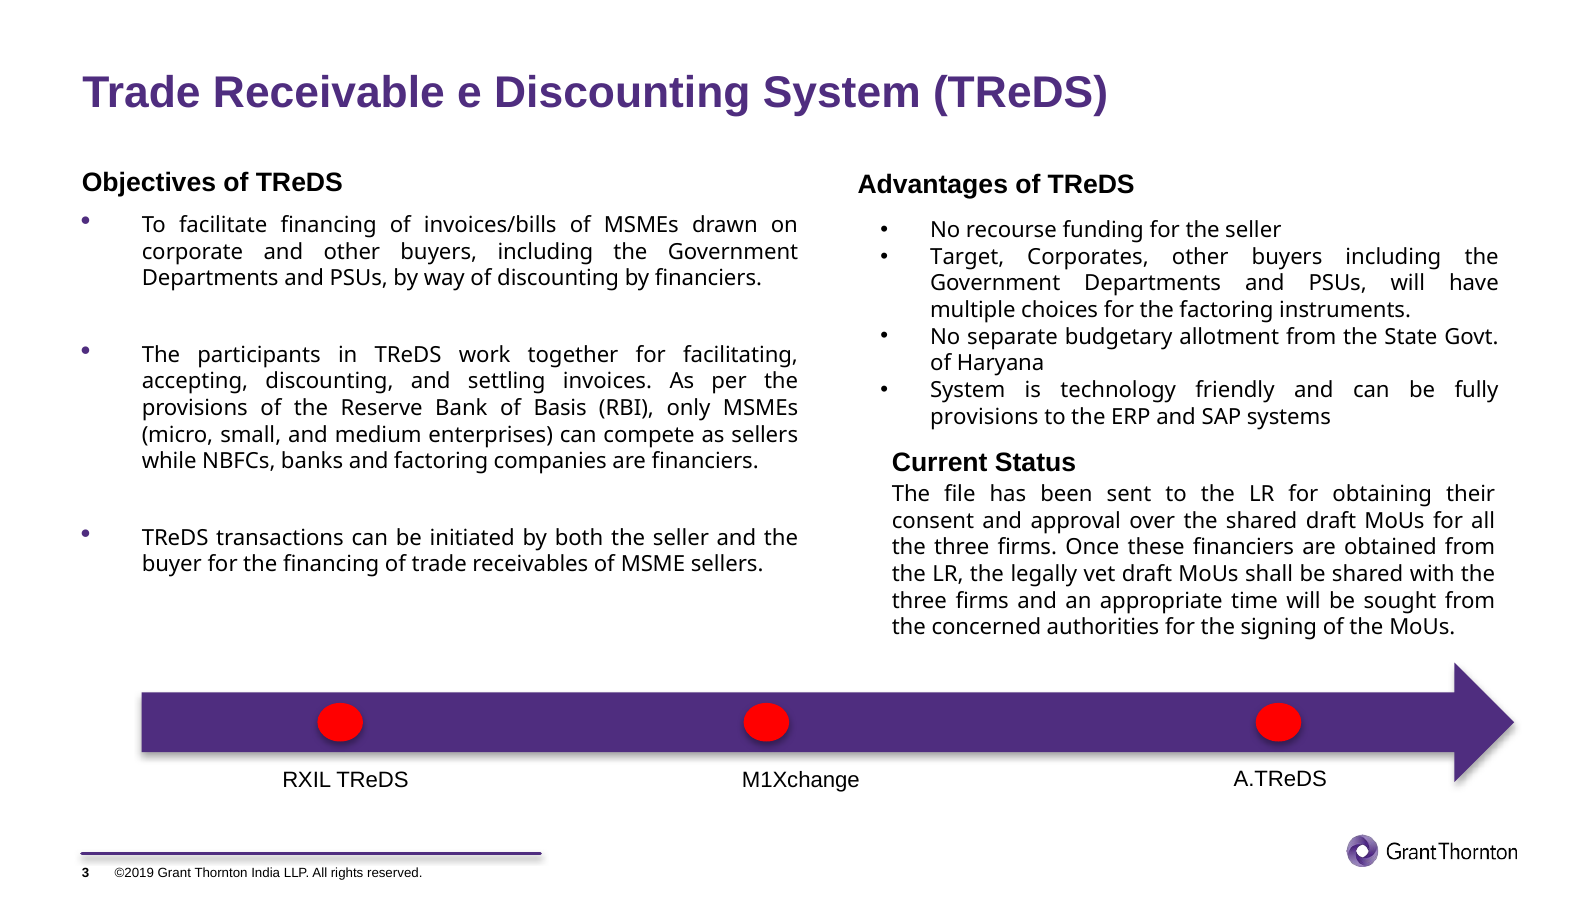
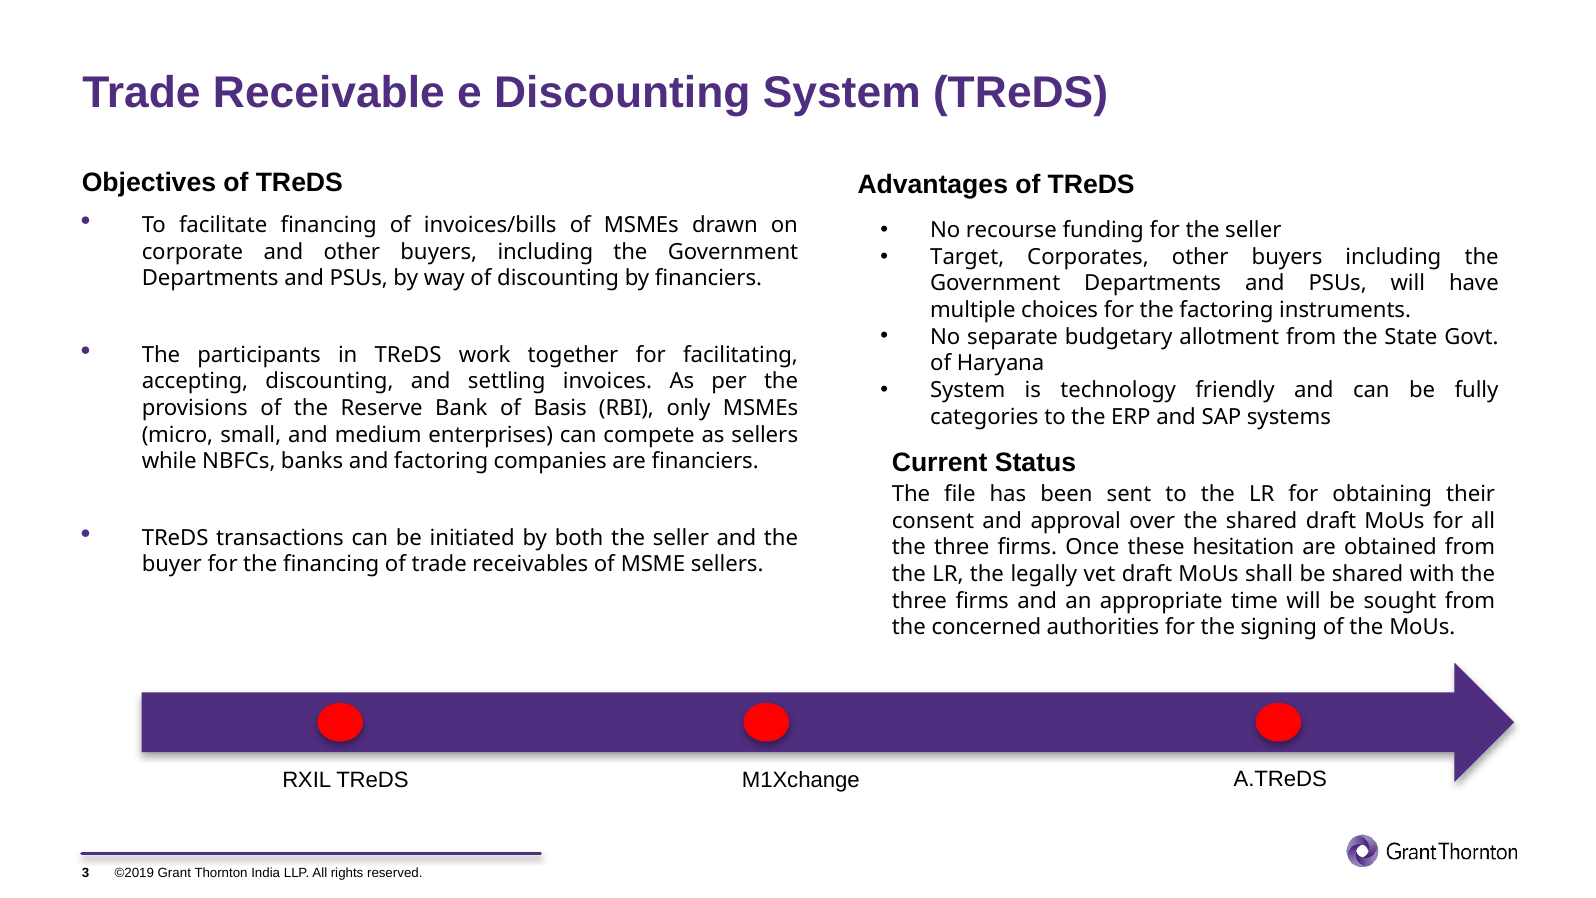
provisions at (984, 417): provisions -> categories
these financiers: financiers -> hesitation
